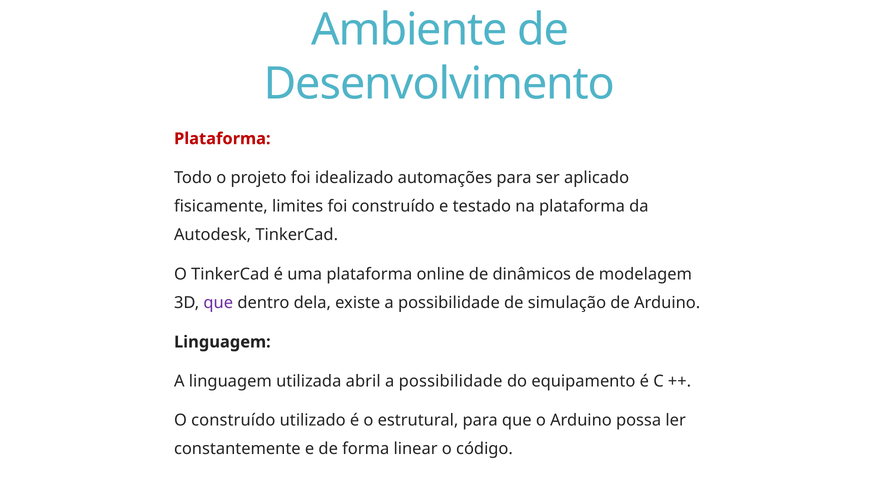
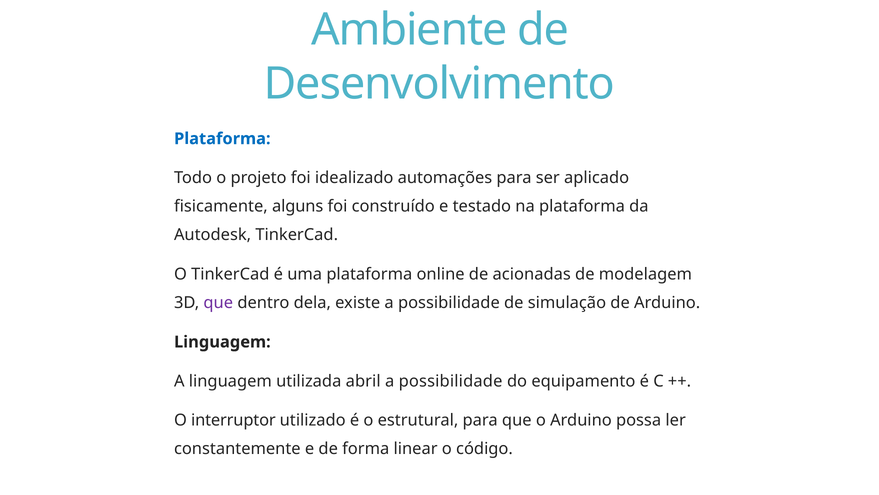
Plataforma at (222, 139) colour: red -> blue
limites: limites -> alguns
dinâmicos: dinâmicos -> acionadas
O construído: construído -> interruptor
